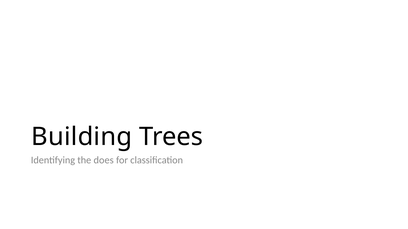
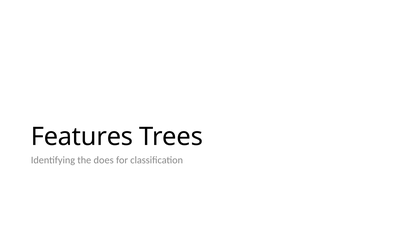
Building: Building -> Features
